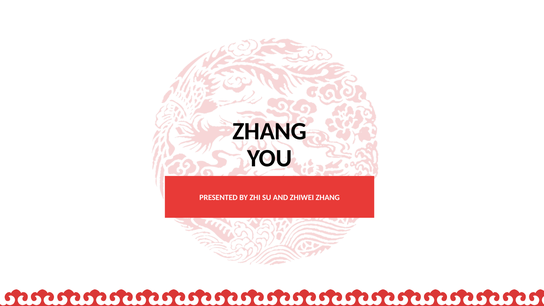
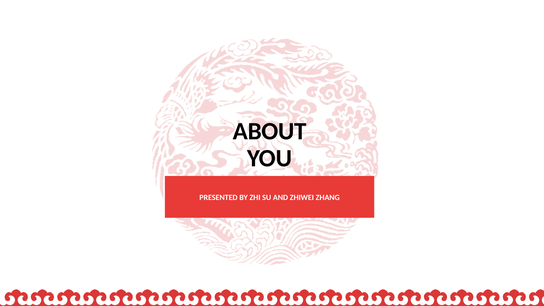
ZHANG at (270, 131): ZHANG -> ABOUT
